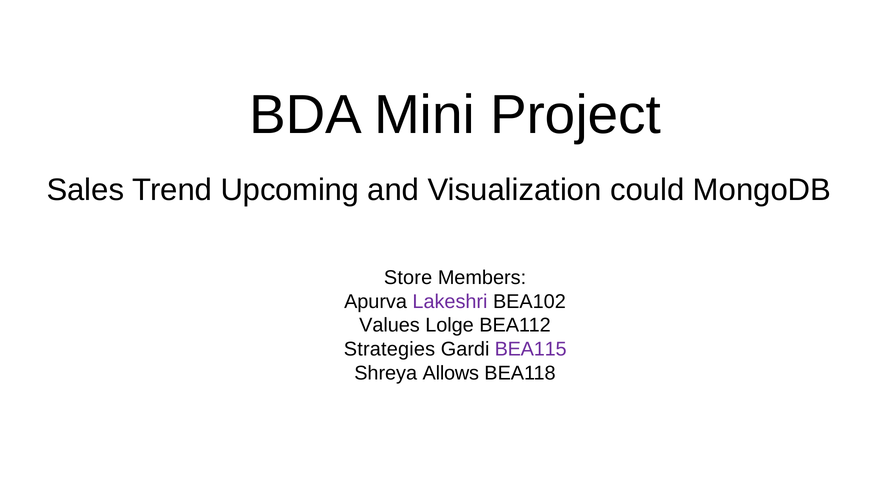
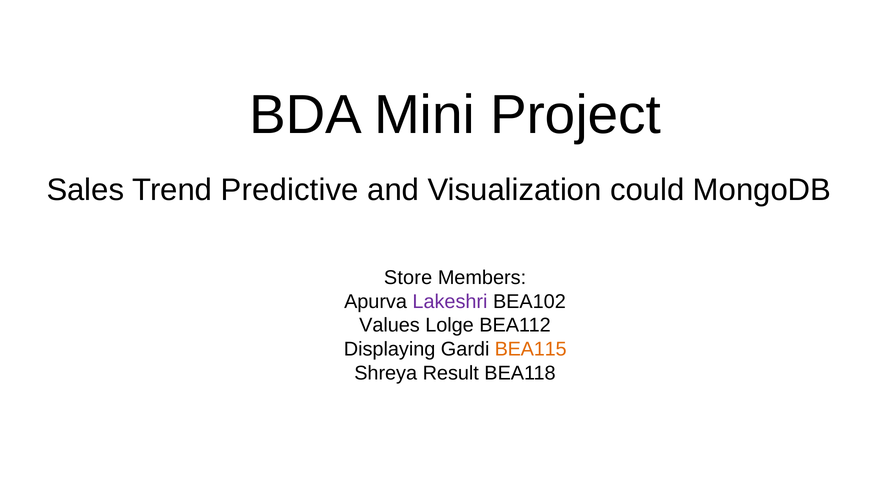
Upcoming: Upcoming -> Predictive
Strategies: Strategies -> Displaying
BEA115 colour: purple -> orange
Allows: Allows -> Result
